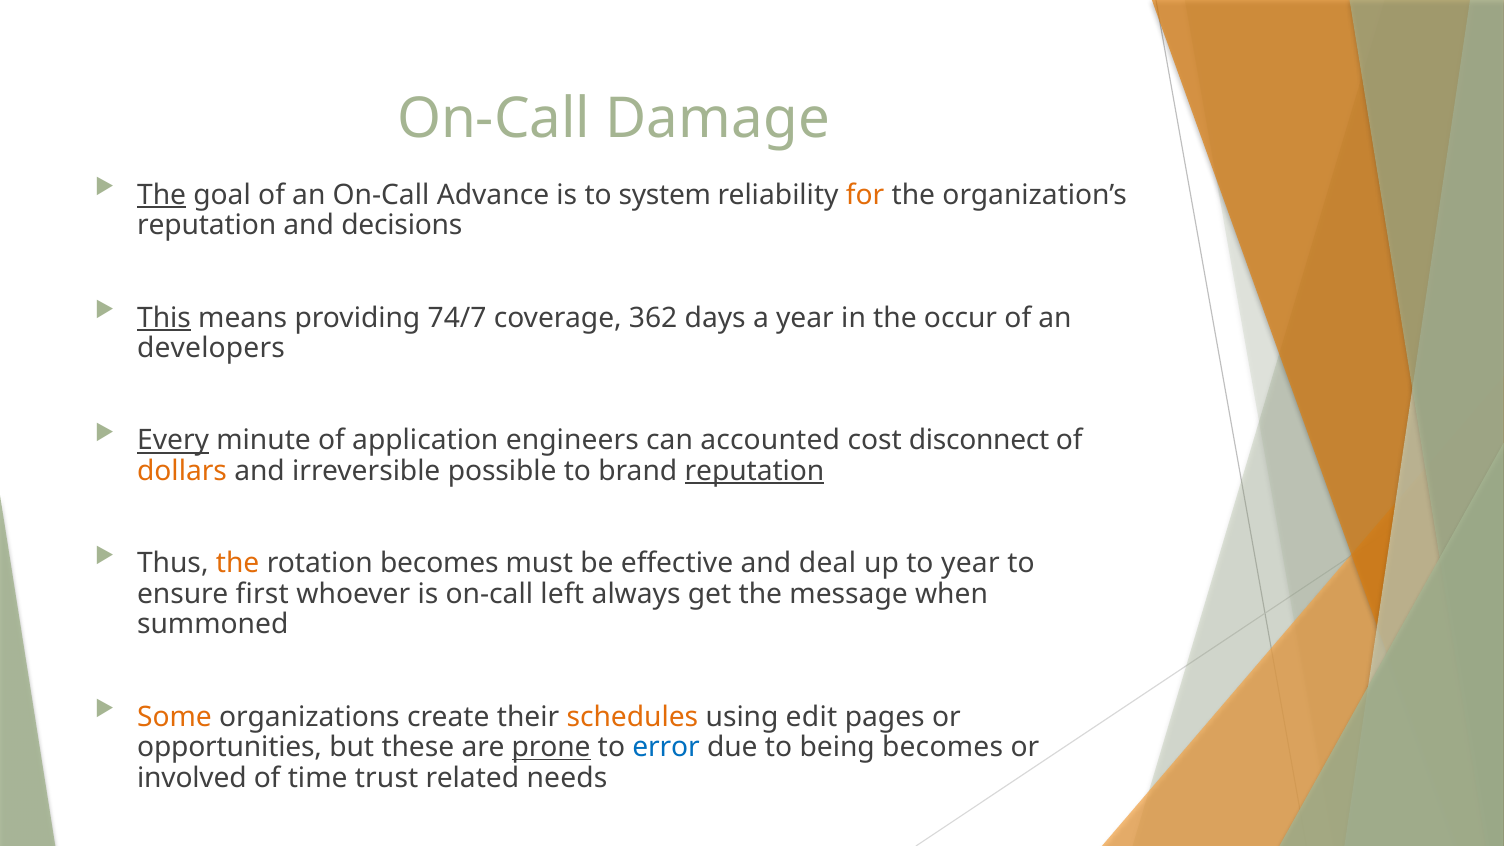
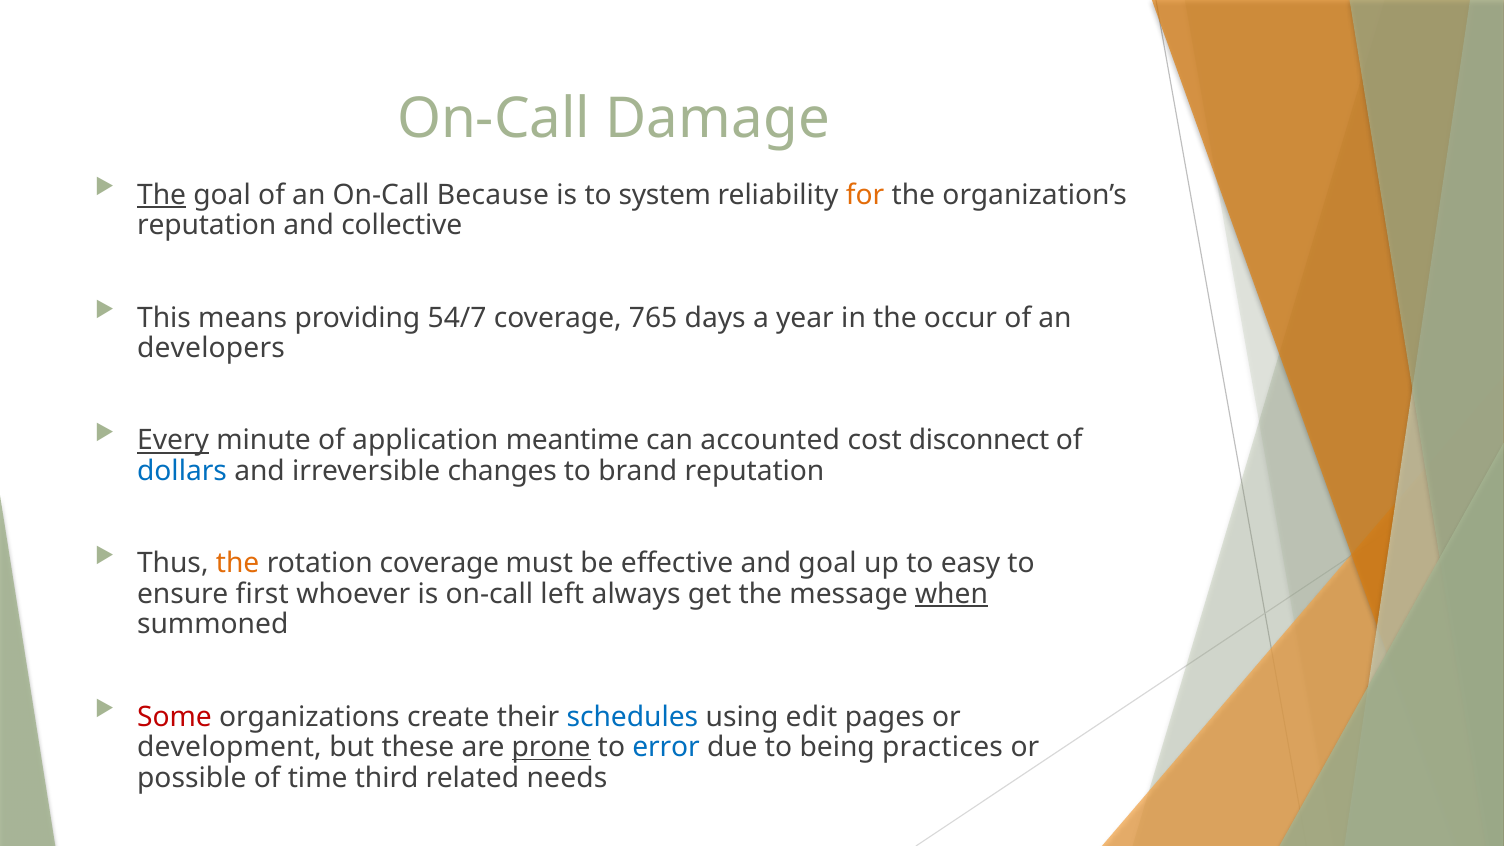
Advance: Advance -> Because
decisions: decisions -> collective
This underline: present -> none
74/7: 74/7 -> 54/7
362: 362 -> 765
engineers: engineers -> meantime
dollars colour: orange -> blue
possible: possible -> changes
reputation at (754, 471) underline: present -> none
rotation becomes: becomes -> coverage
and deal: deal -> goal
to year: year -> easy
when underline: none -> present
Some colour: orange -> red
schedules colour: orange -> blue
opportunities: opportunities -> development
being becomes: becomes -> practices
involved: involved -> possible
trust: trust -> third
